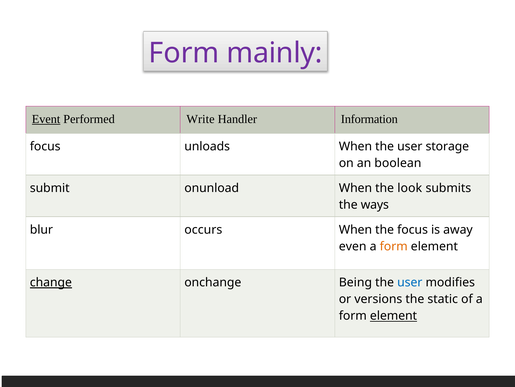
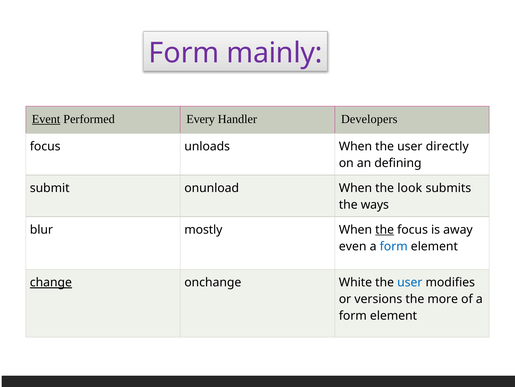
Write: Write -> Every
Information: Information -> Developers
storage: storage -> directly
boolean: boolean -> defining
occurs: occurs -> mostly
the at (385, 229) underline: none -> present
form at (394, 246) colour: orange -> blue
Being: Being -> White
static: static -> more
element at (394, 315) underline: present -> none
